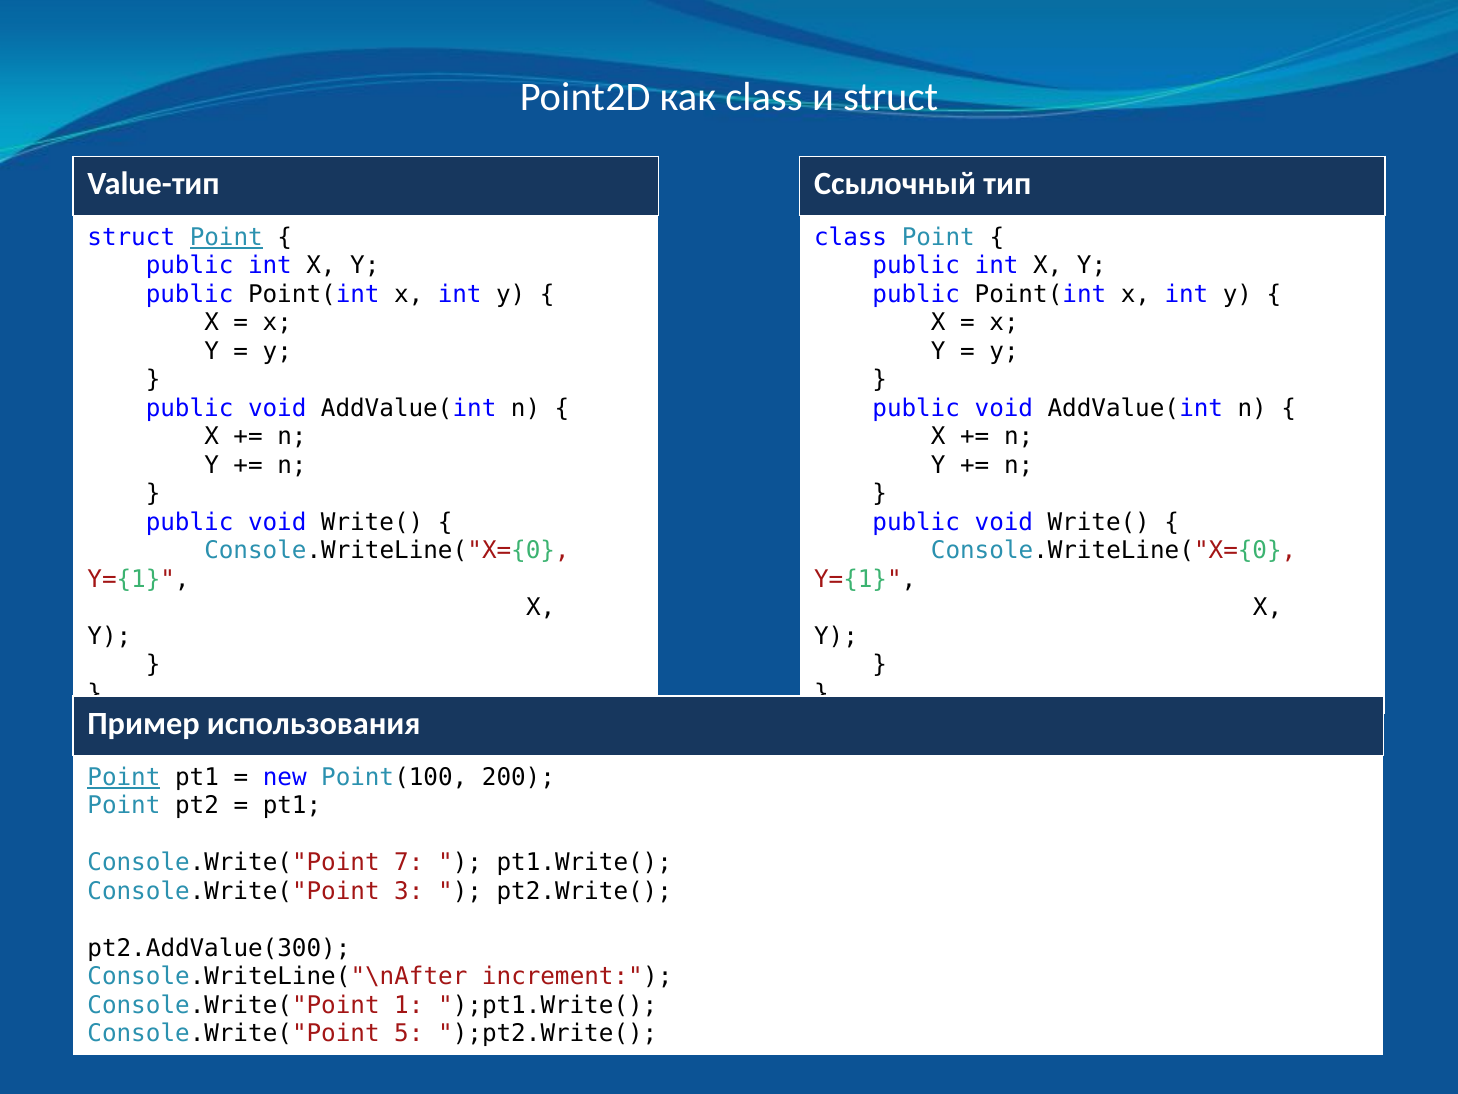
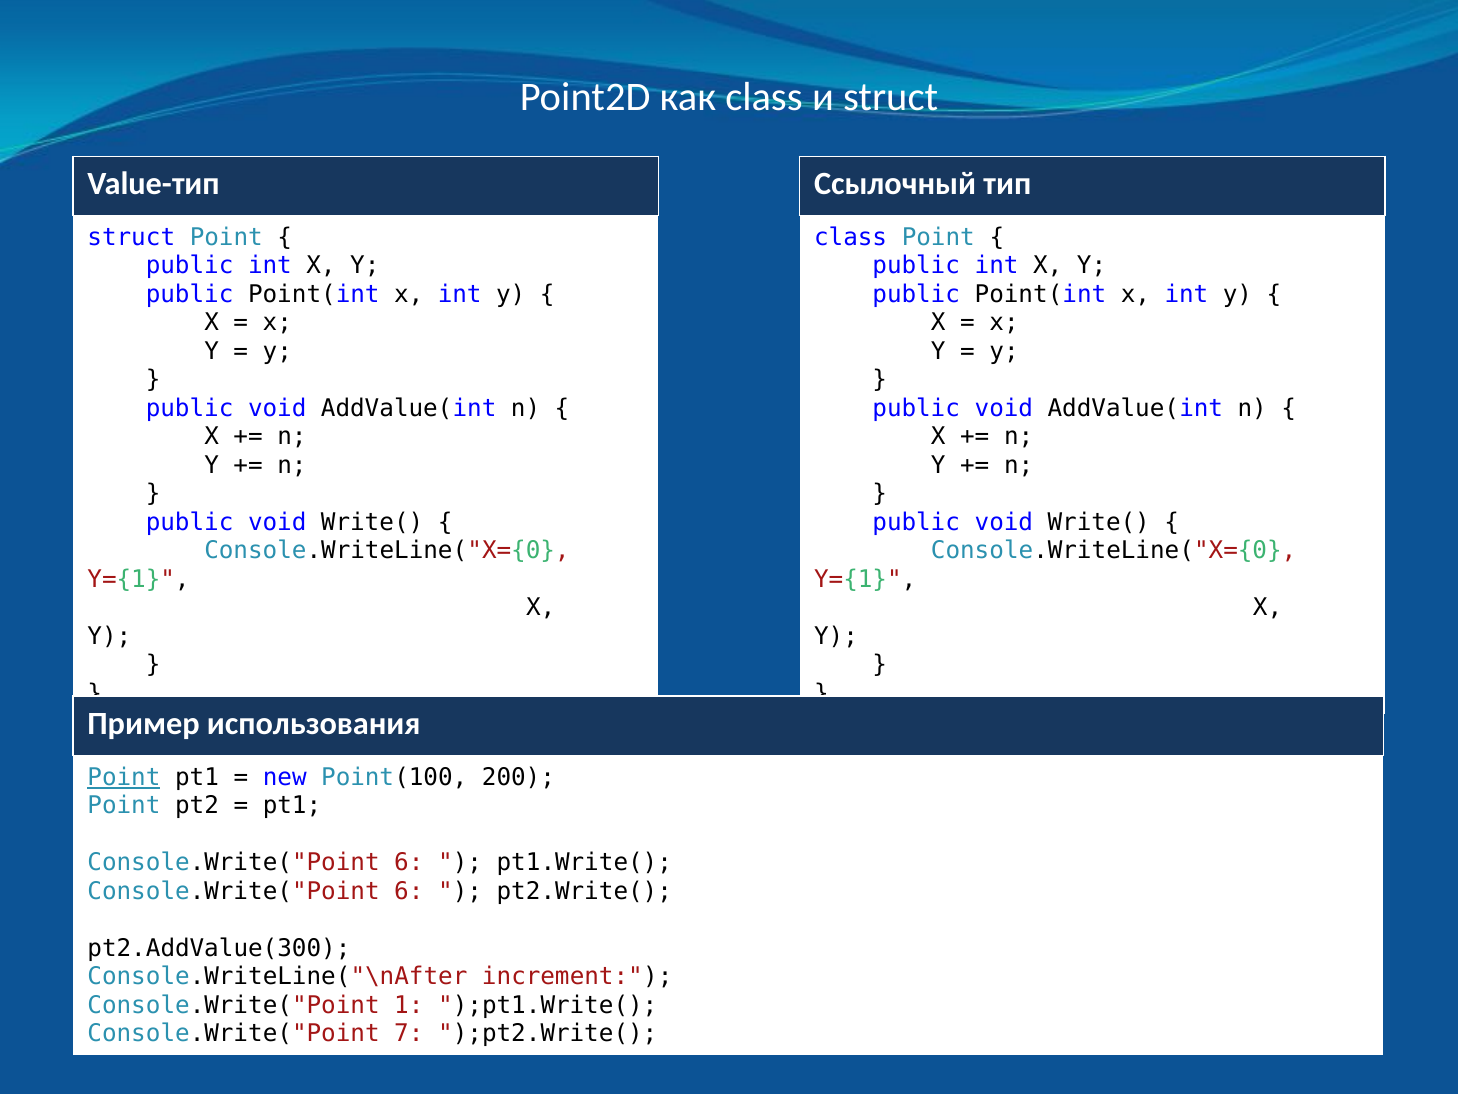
Point at (226, 237) underline: present -> none
7 at (409, 862): 7 -> 6
3 at (409, 891): 3 -> 6
5: 5 -> 7
